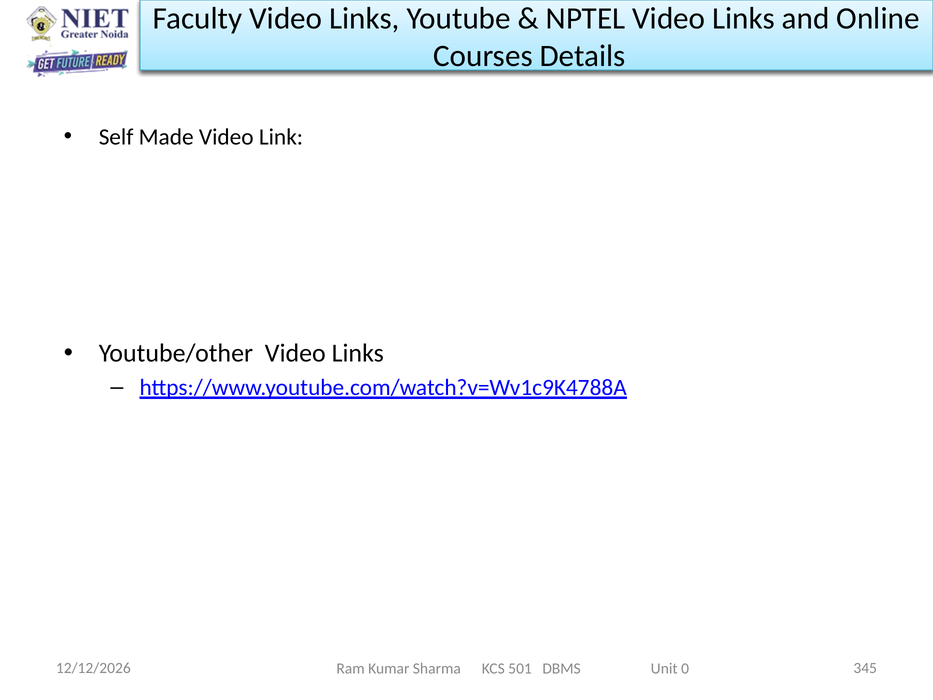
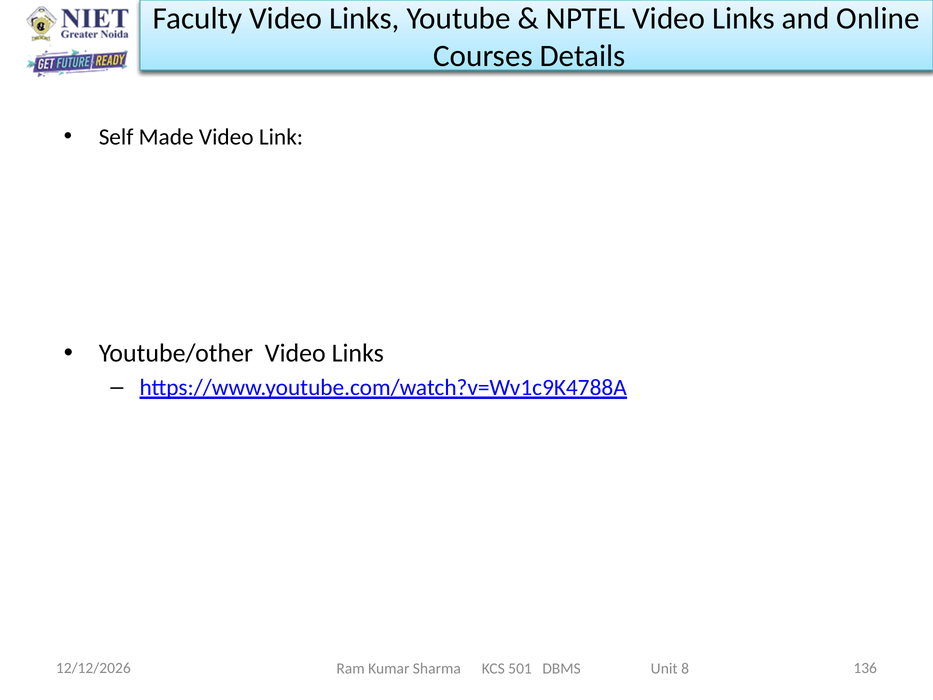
345: 345 -> 136
0: 0 -> 8
